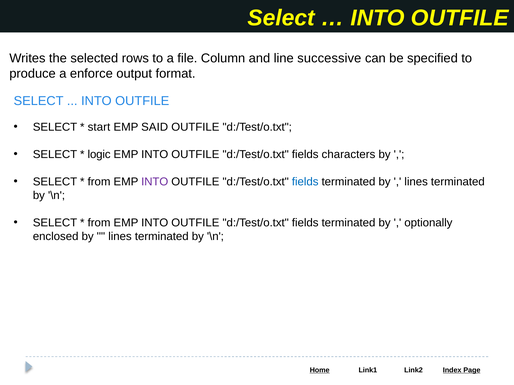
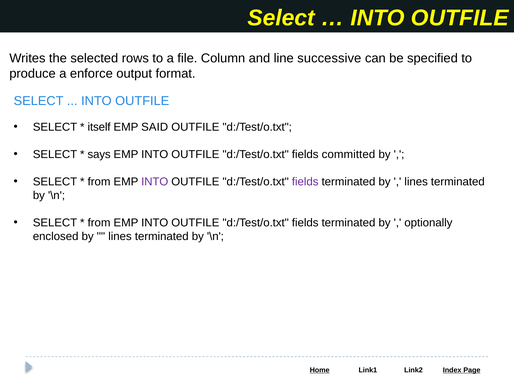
start: start -> itself
logic: logic -> says
characters: characters -> committed
fields at (305, 182) colour: blue -> purple
